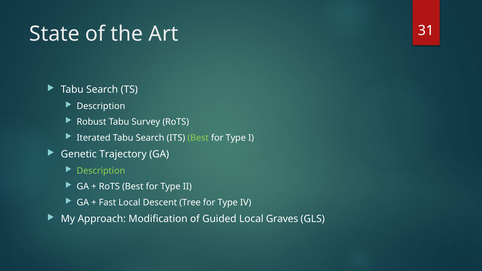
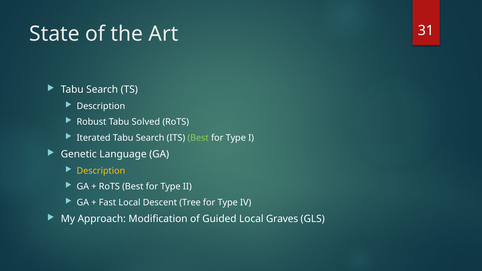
Survey: Survey -> Solved
Trajectory: Trajectory -> Language
Description at (101, 171) colour: light green -> yellow
